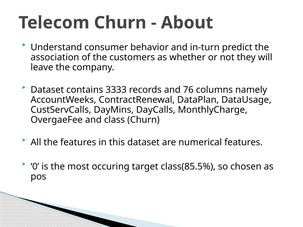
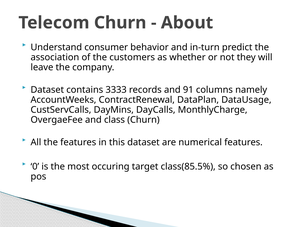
76: 76 -> 91
